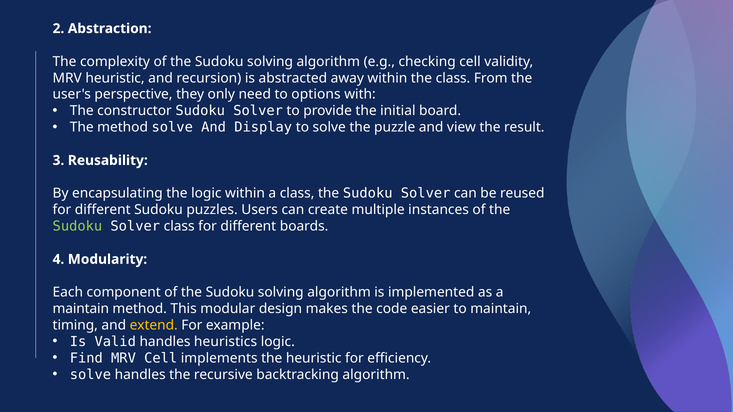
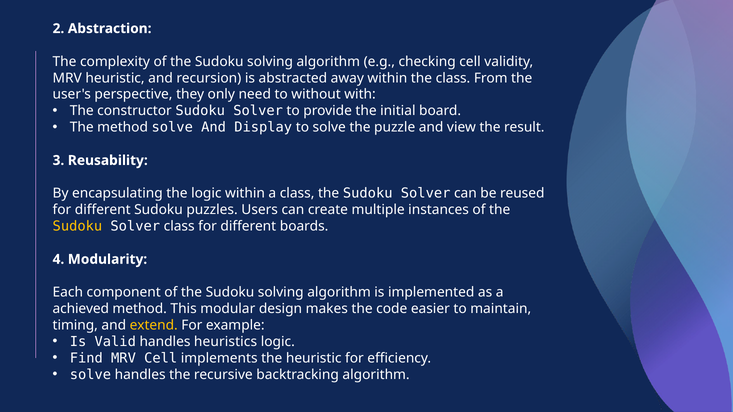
options: options -> without
Sudoku at (77, 226) colour: light green -> yellow
maintain at (81, 309): maintain -> achieved
